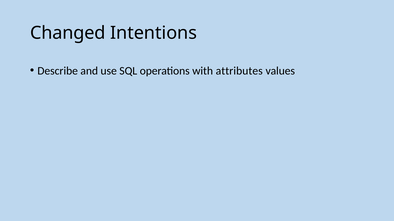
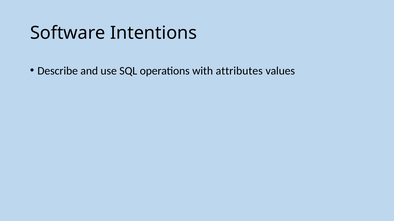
Changed: Changed -> Software
